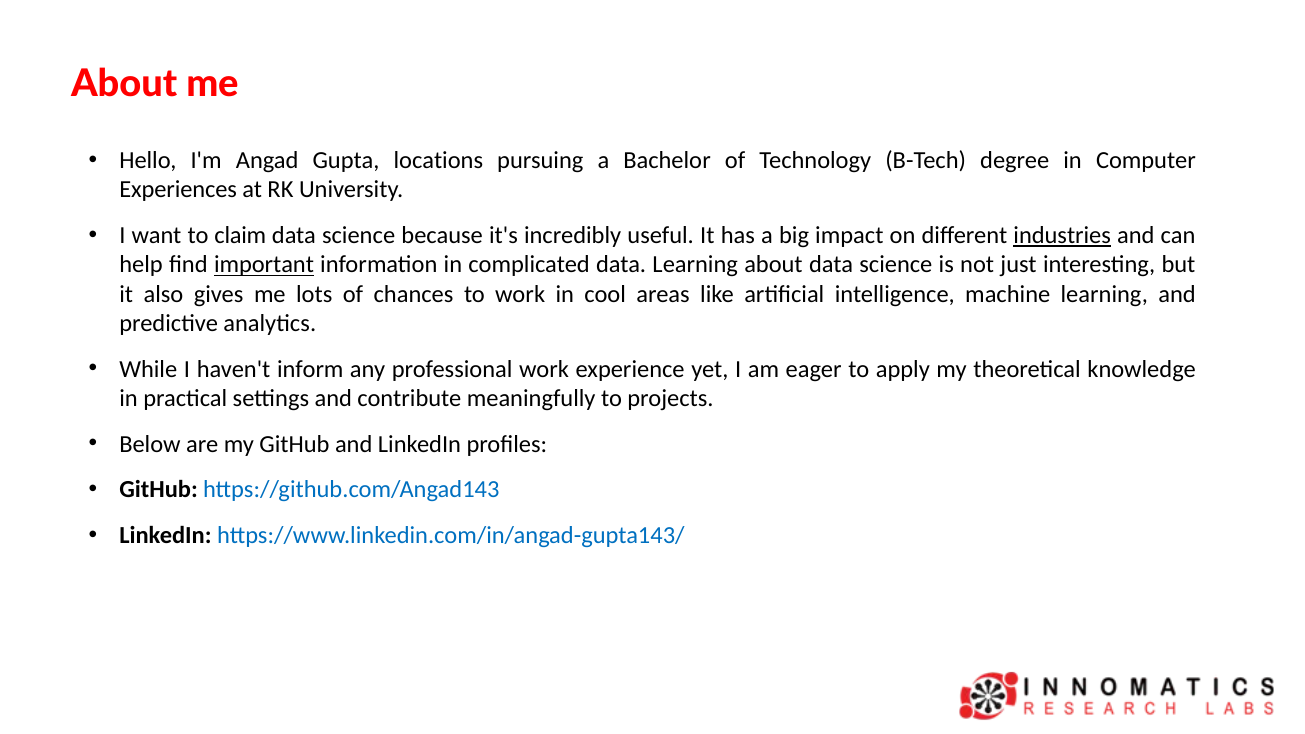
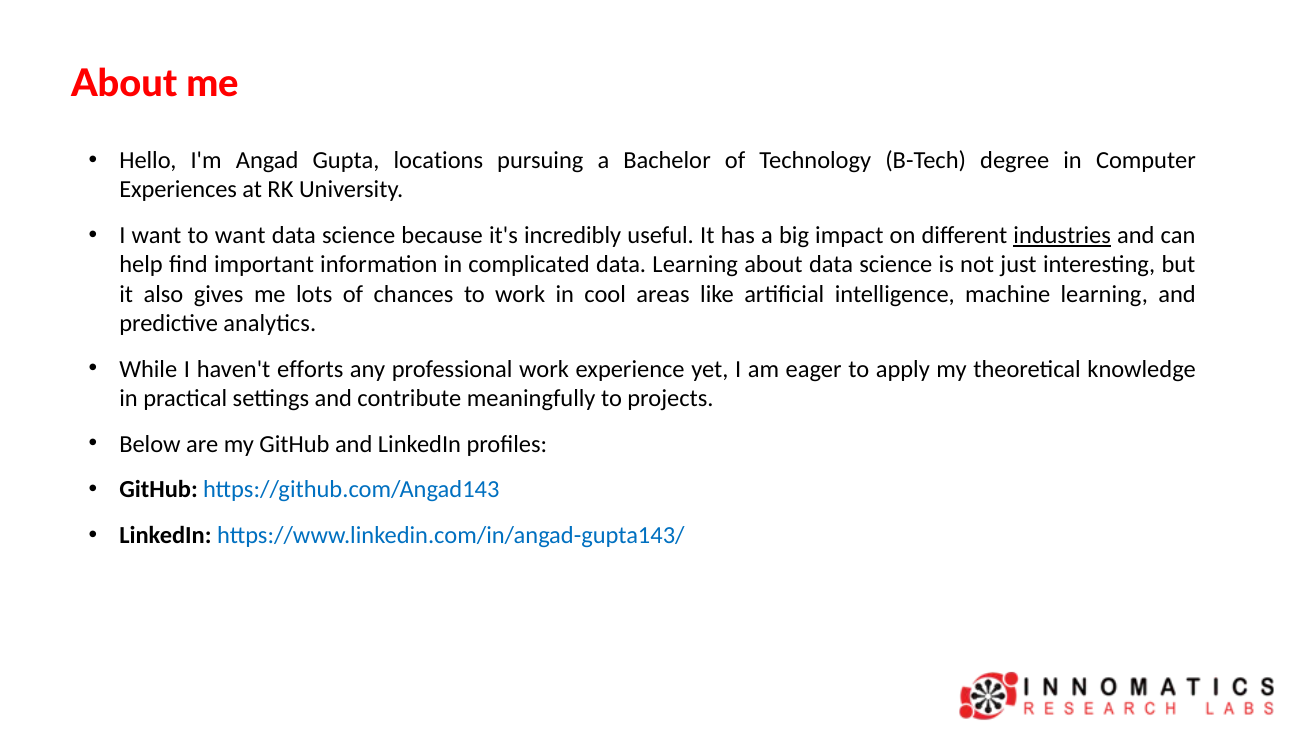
to claim: claim -> want
important underline: present -> none
inform: inform -> efforts
